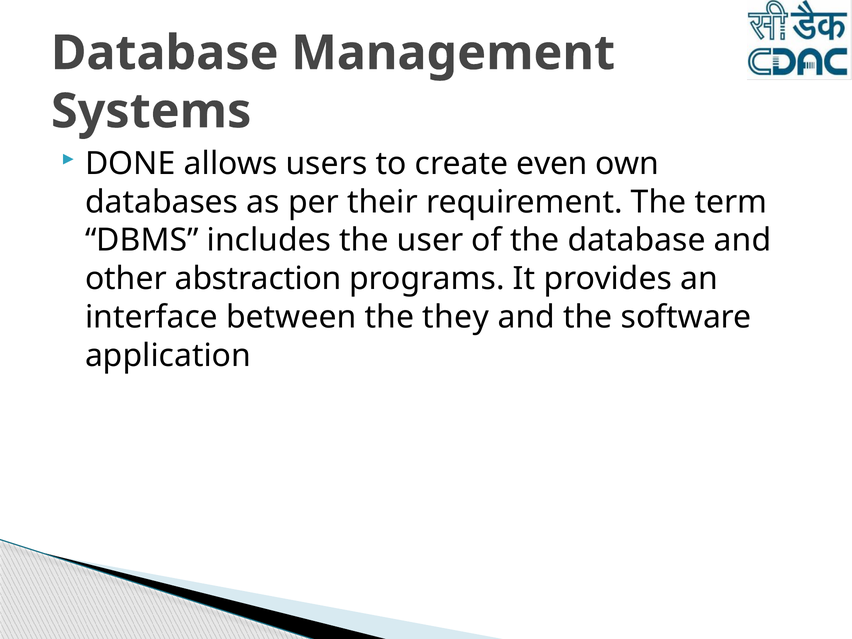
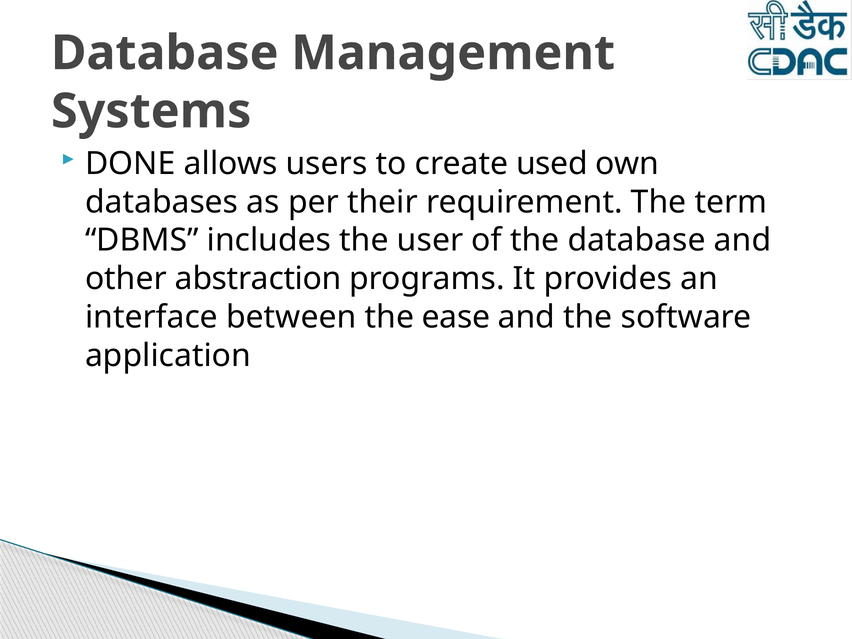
even: even -> used
they: they -> ease
